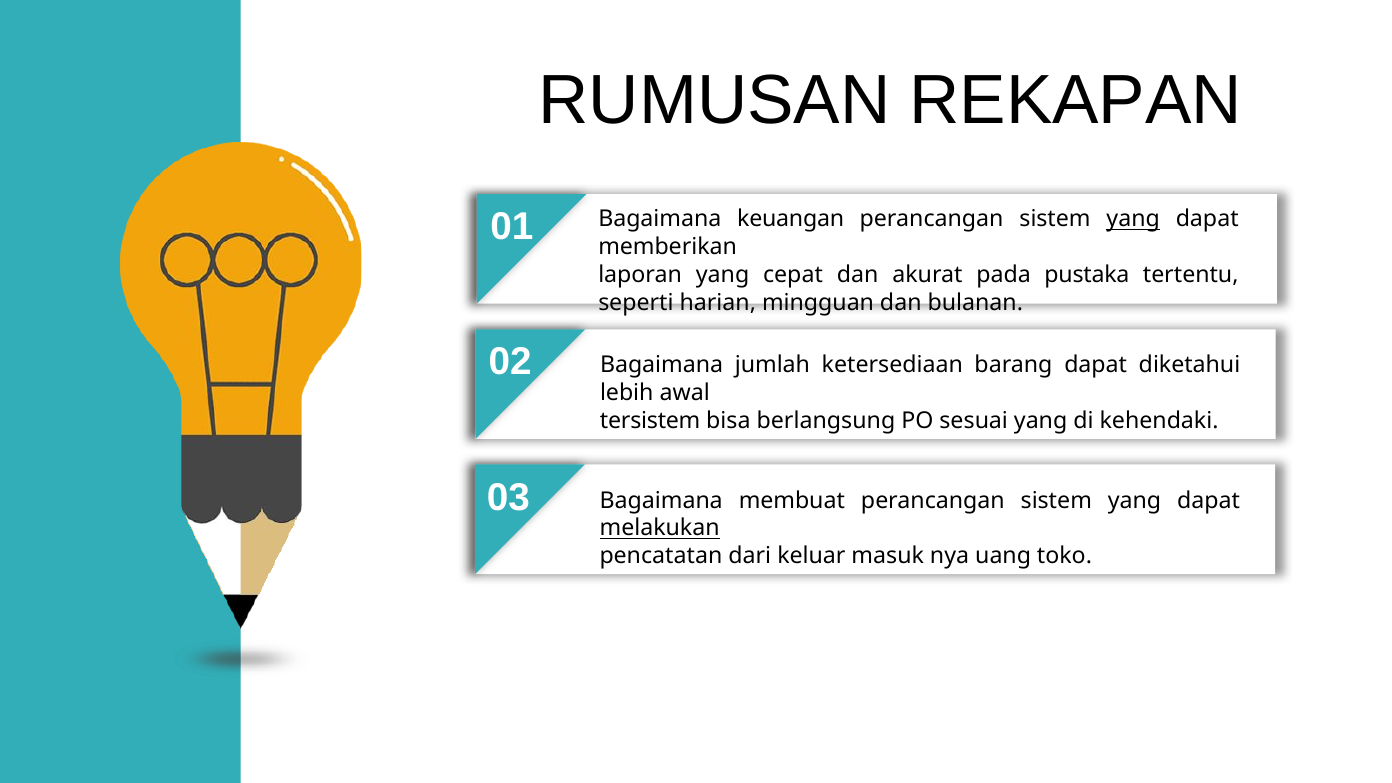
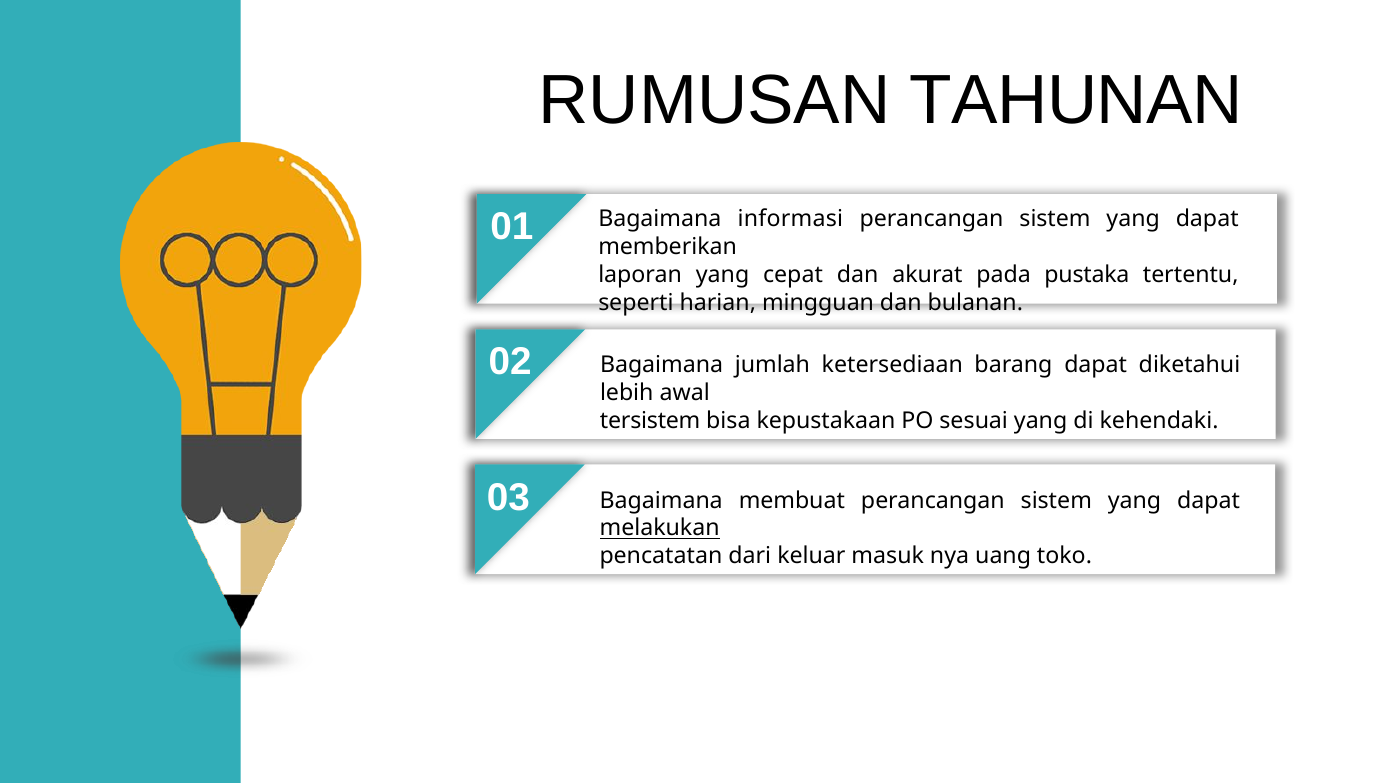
REKAPAN: REKAPAN -> TAHUNAN
keuangan: keuangan -> informasi
yang at (1133, 219) underline: present -> none
berlangsung: berlangsung -> kepustakaan
